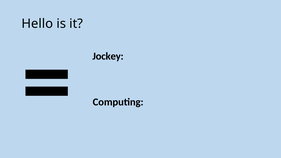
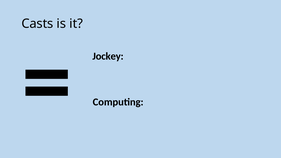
Hello: Hello -> Casts
